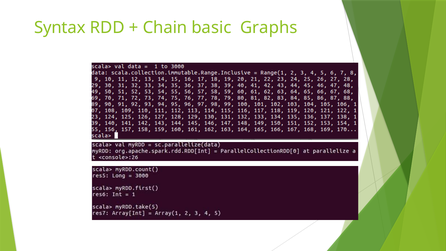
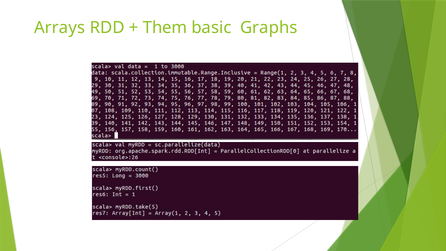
Syntax: Syntax -> Arrays
Chain: Chain -> Them
